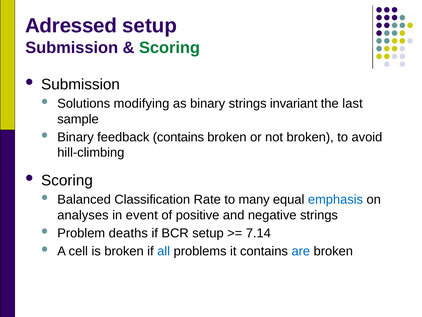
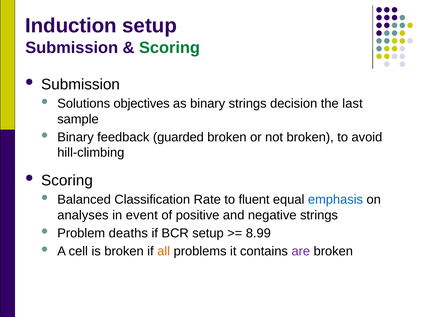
Adressed: Adressed -> Induction
modifying: modifying -> objectives
invariant: invariant -> decision
feedback contains: contains -> guarded
many: many -> fluent
7.14: 7.14 -> 8.99
all colour: blue -> orange
are colour: blue -> purple
